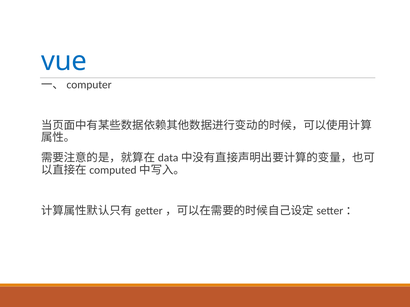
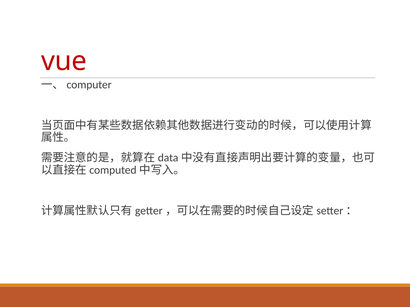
vue colour: blue -> red
